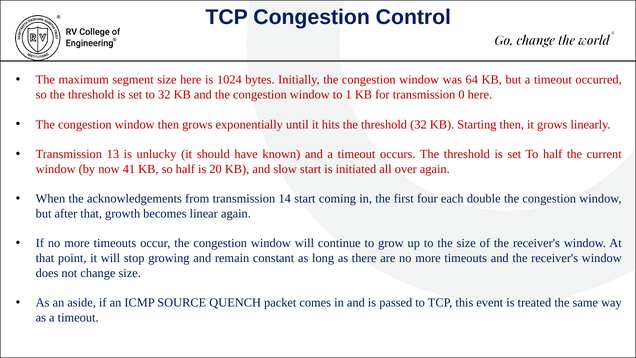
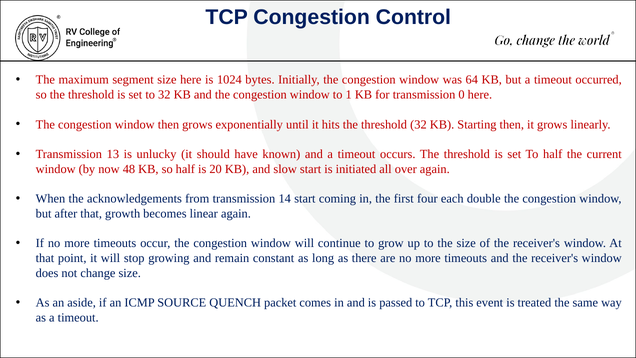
41: 41 -> 48
